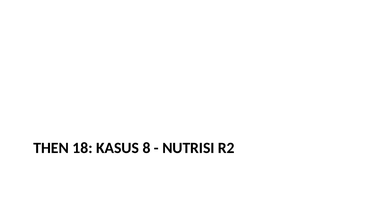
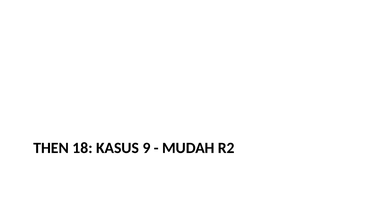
8: 8 -> 9
NUTRISI: NUTRISI -> MUDAH
